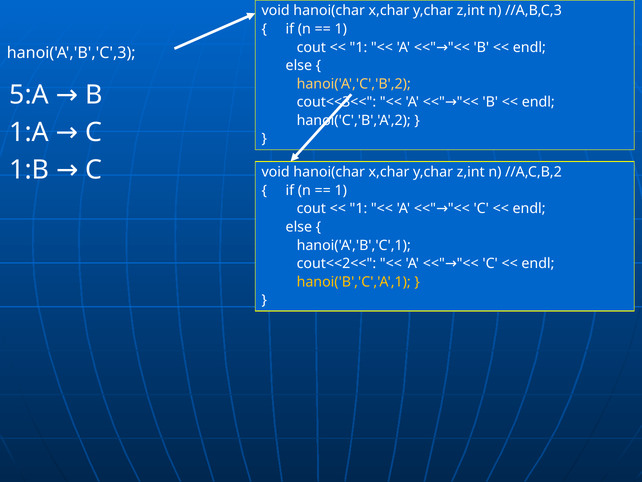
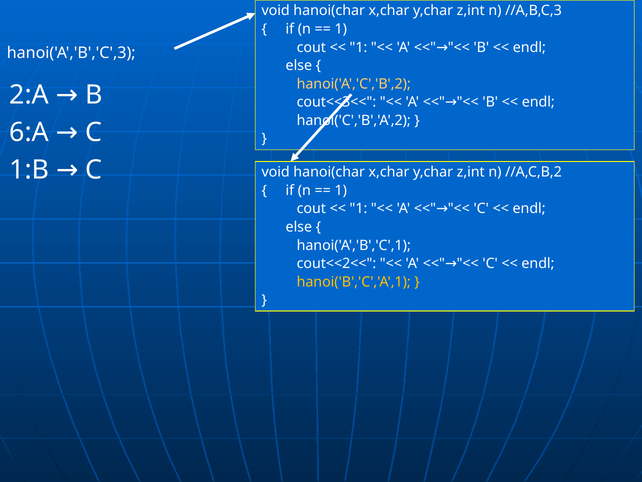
5:A: 5:A -> 2:A
1:A: 1:A -> 6:A
